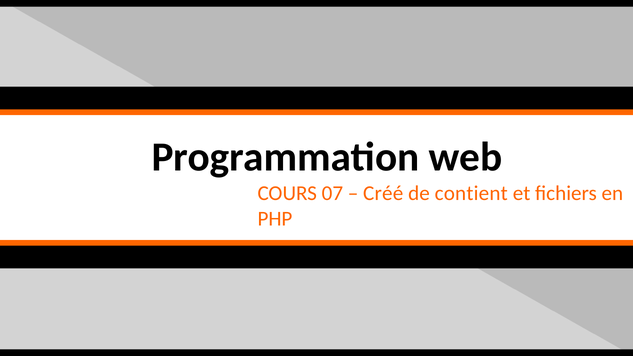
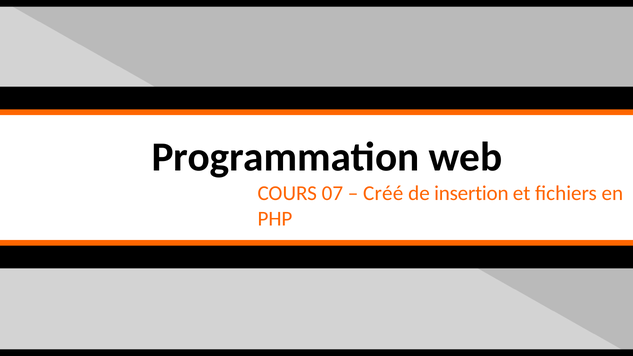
contient: contient -> insertion
